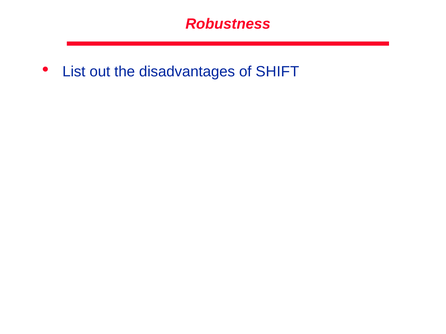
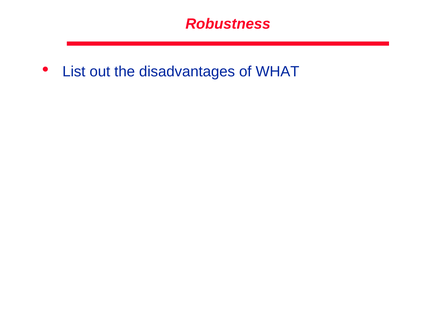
SHIFT: SHIFT -> WHAT
